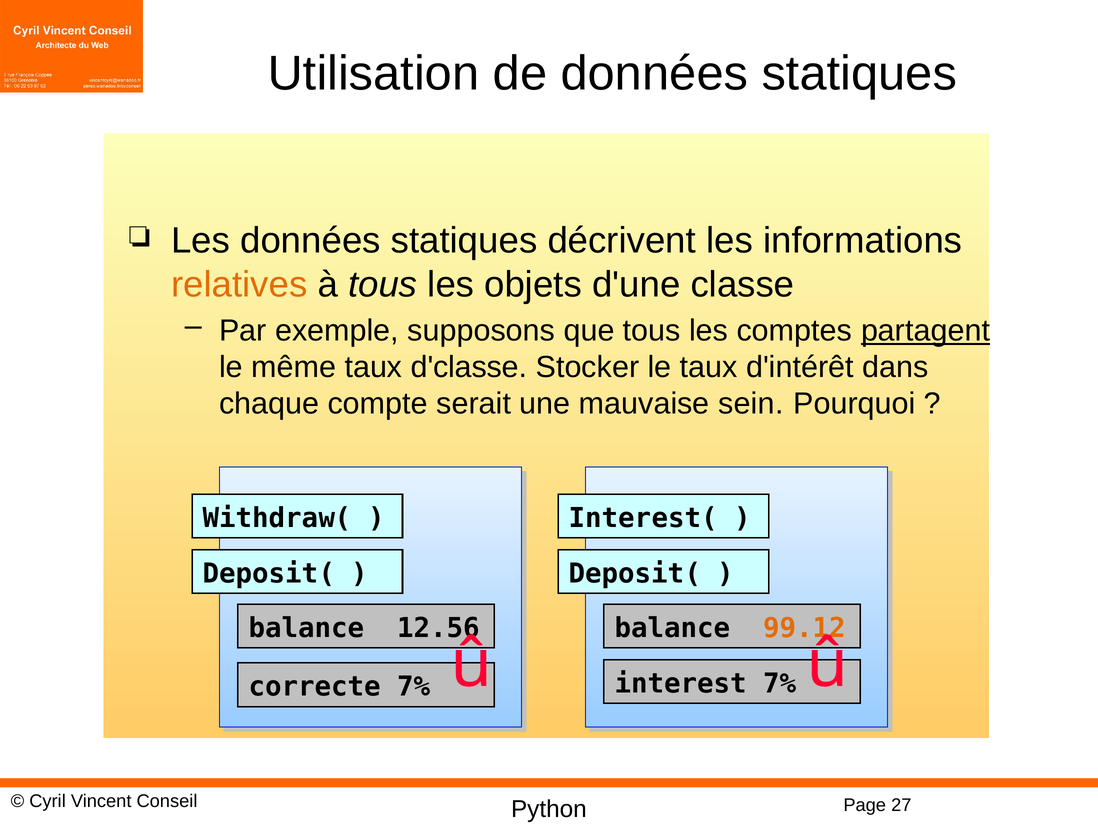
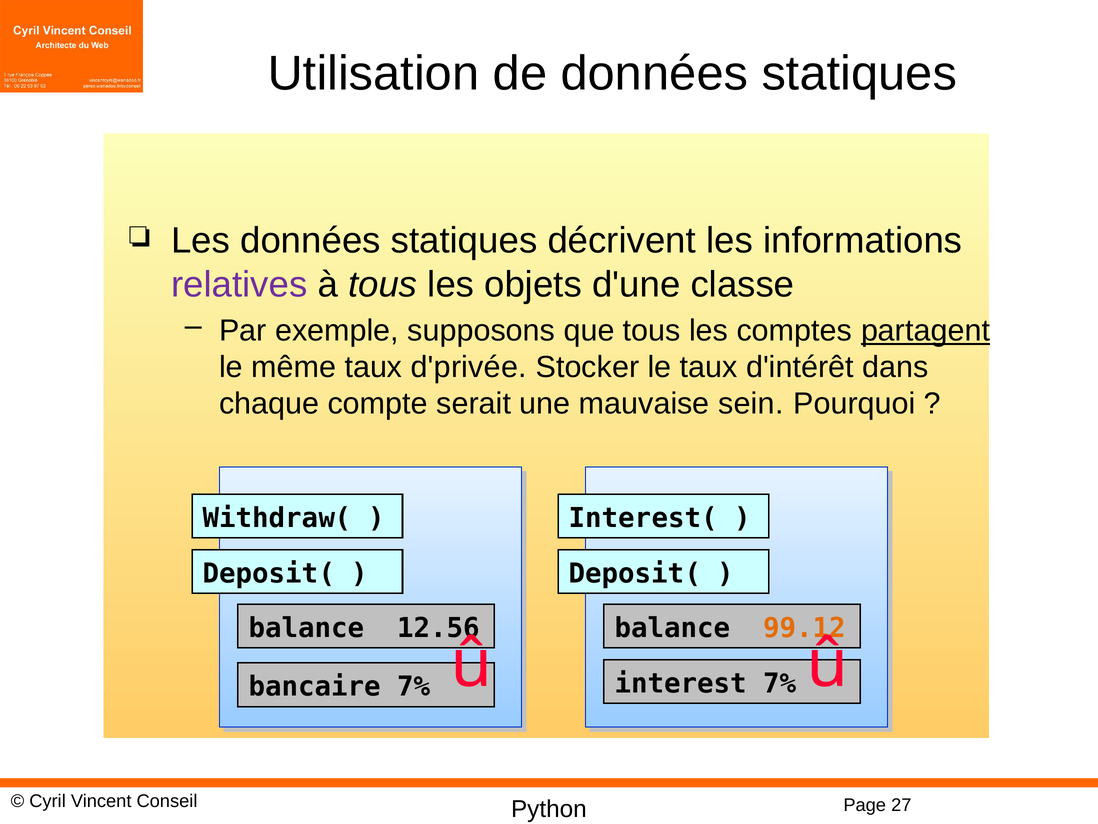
relatives colour: orange -> purple
d'classe: d'classe -> d'privée
correcte: correcte -> bancaire
